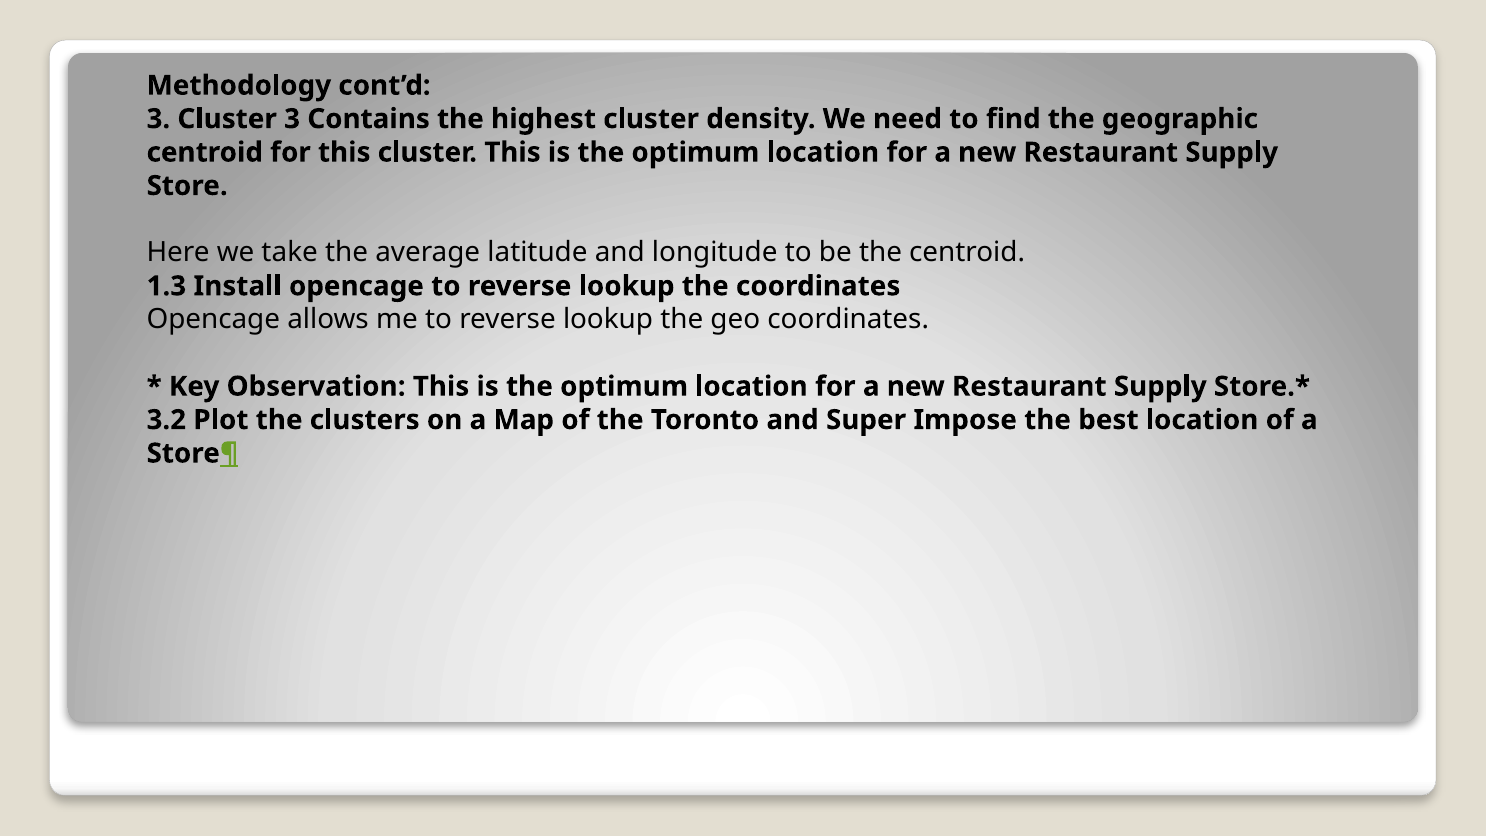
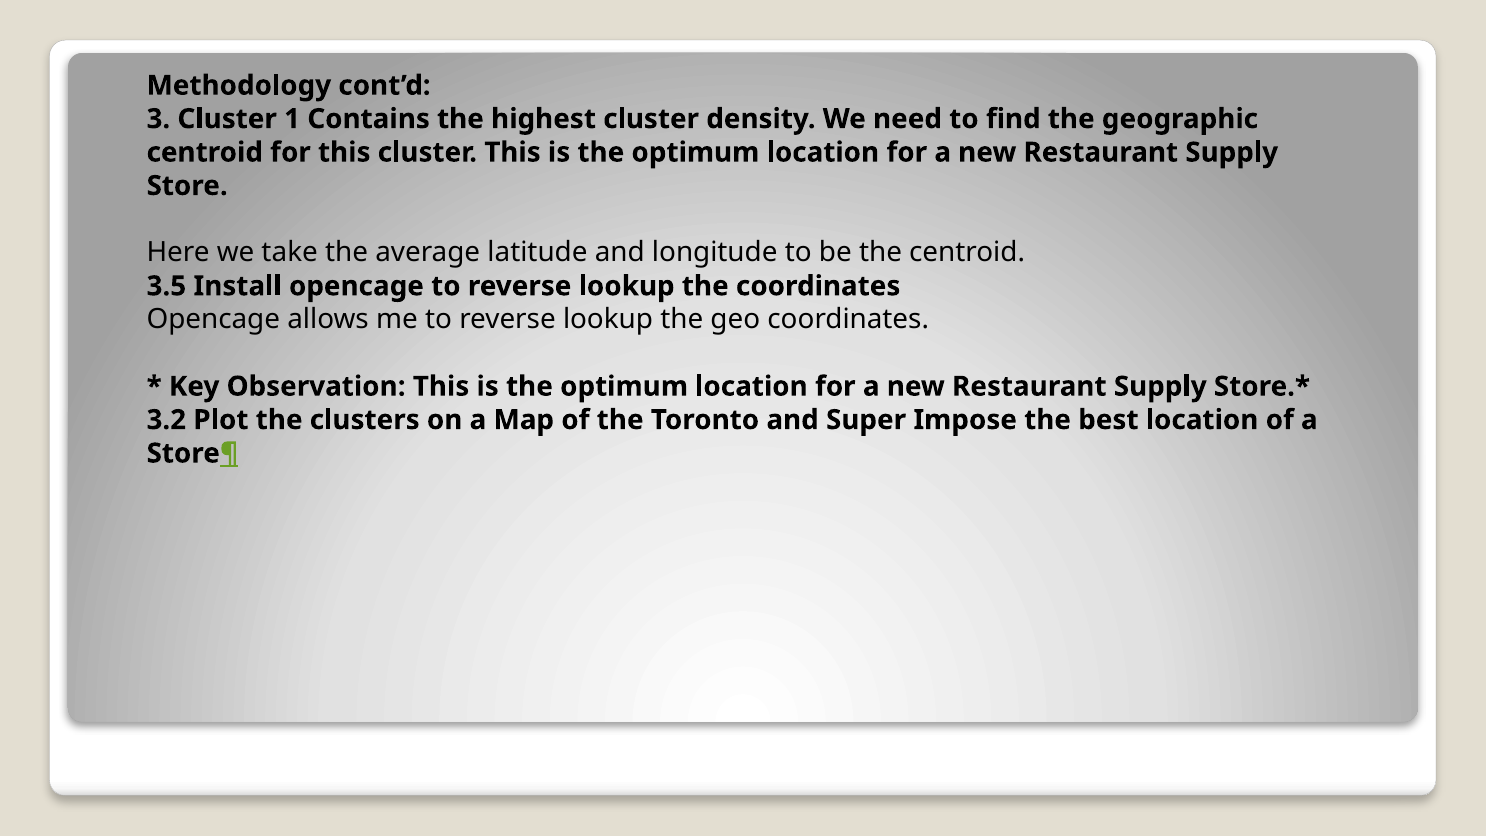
Cluster 3: 3 -> 1
1.3: 1.3 -> 3.5
